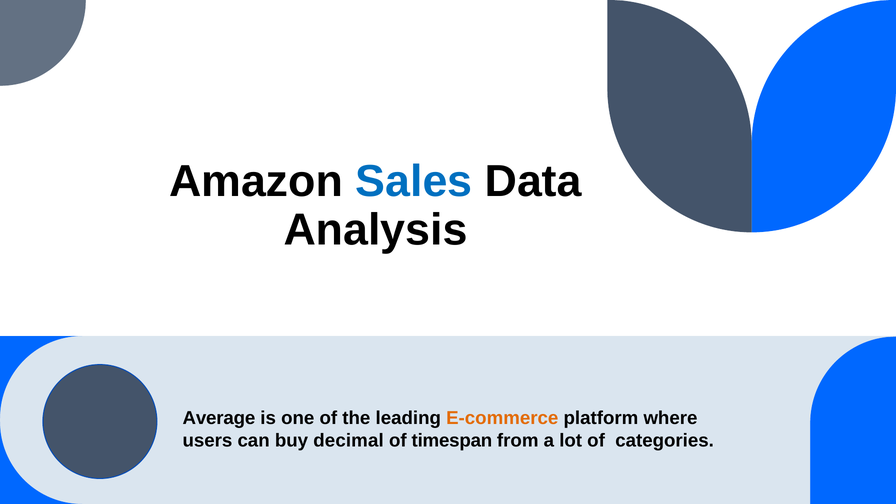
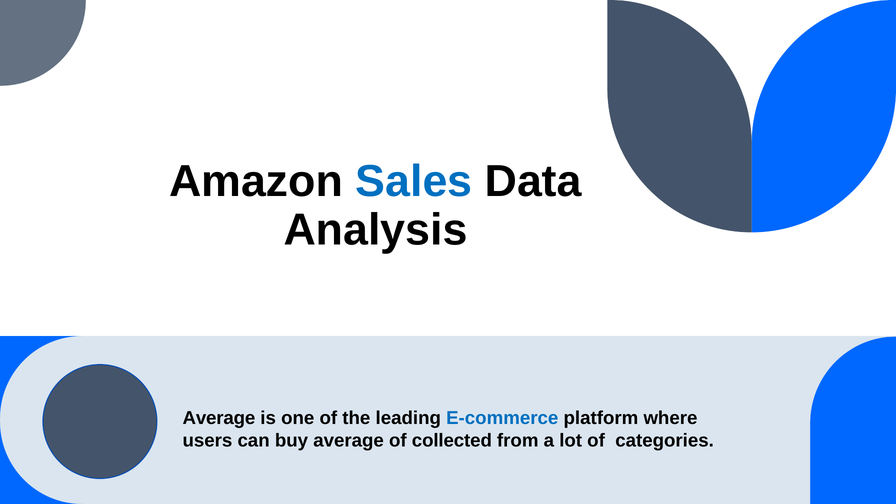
E-commerce colour: orange -> blue
buy decimal: decimal -> average
timespan: timespan -> collected
